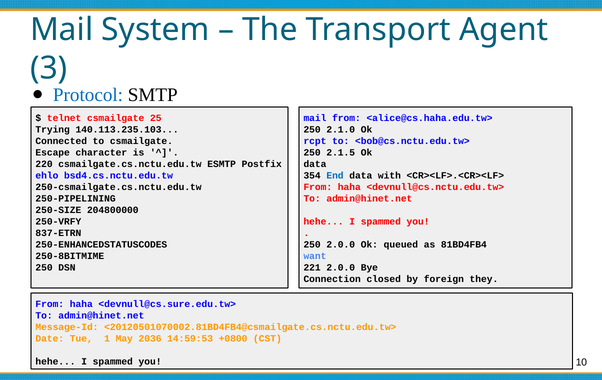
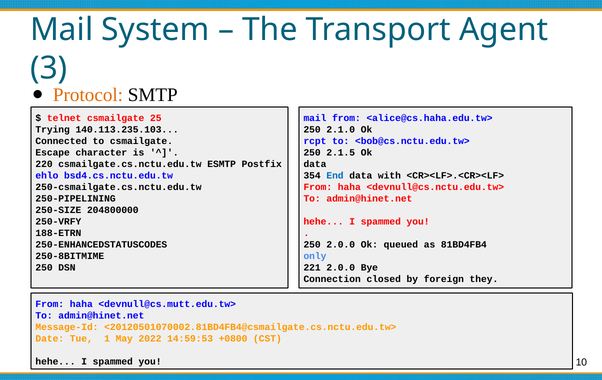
Protocol colour: blue -> orange
837-ETRN: 837-ETRN -> 188-ETRN
want: want -> only
<devnull@cs.sure.edu.tw>: <devnull@cs.sure.edu.tw> -> <devnull@cs.mutt.edu.tw>
2036: 2036 -> 2022
